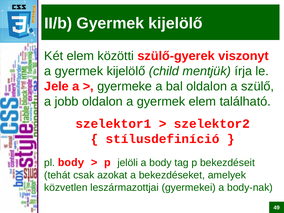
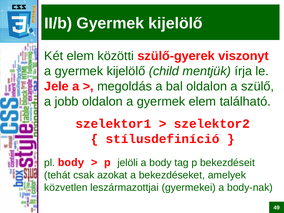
gyermeke: gyermeke -> megoldás
